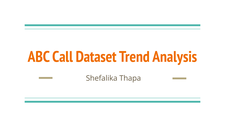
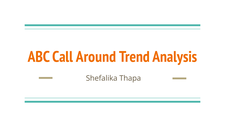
Dataset: Dataset -> Around
